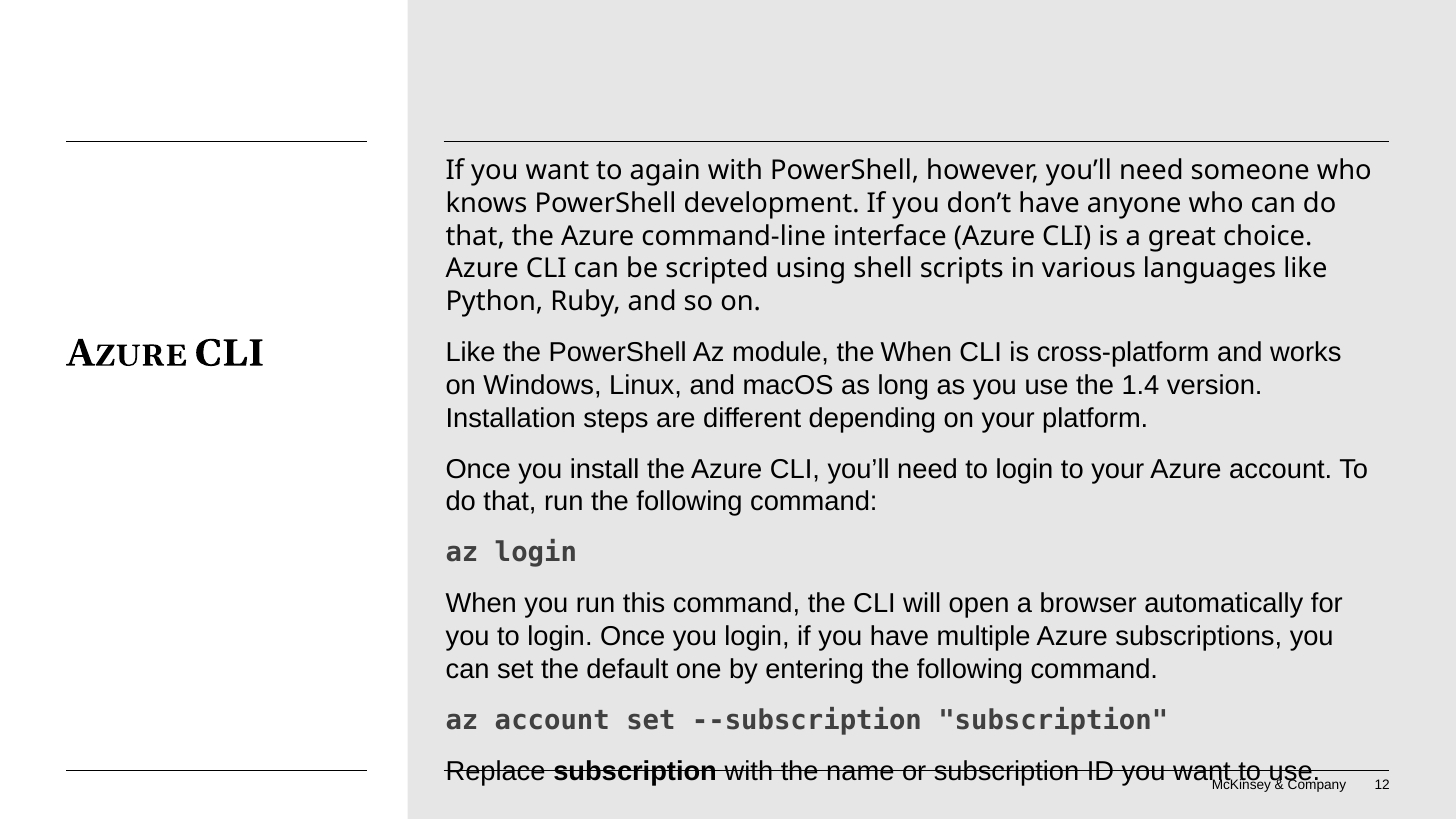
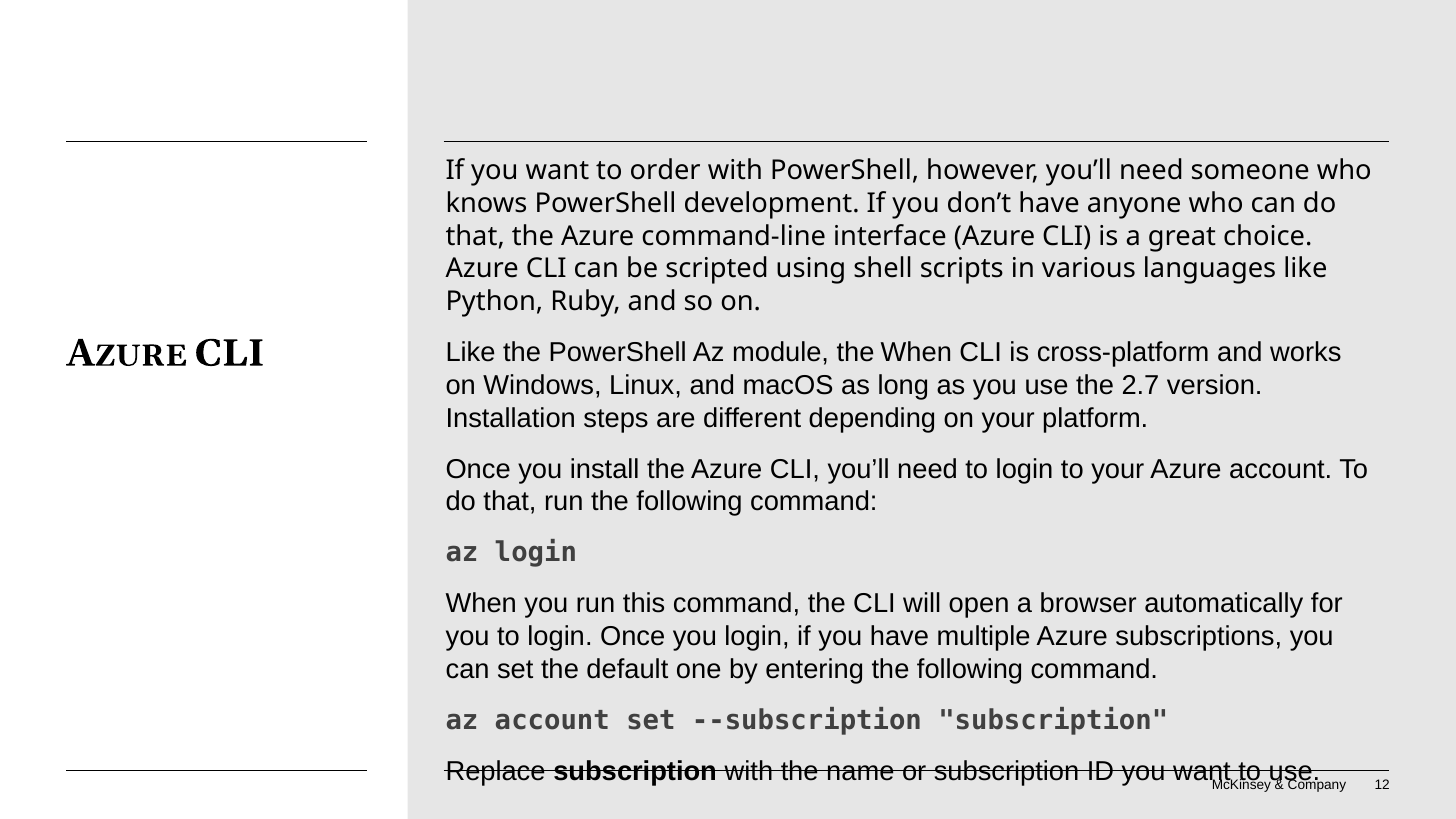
again: again -> order
1.4: 1.4 -> 2.7
